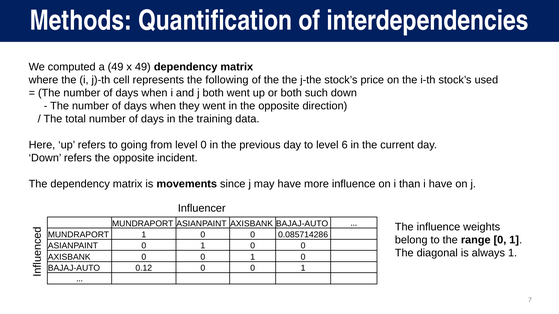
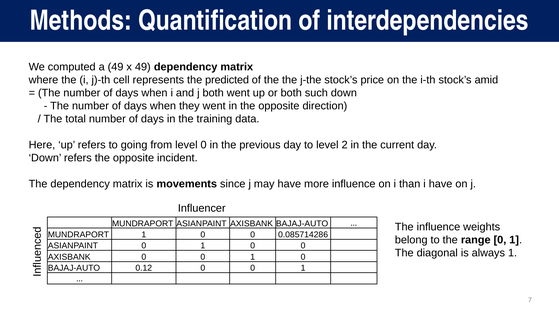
following: following -> predicted
used: used -> amid
6: 6 -> 2
